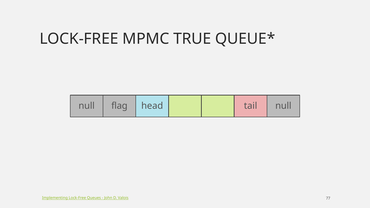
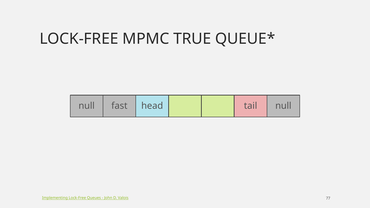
flag: flag -> fast
